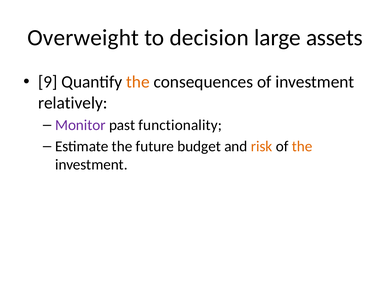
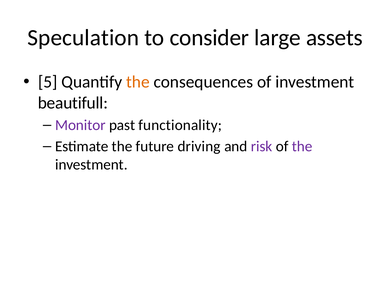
Overweight: Overweight -> Speculation
decision: decision -> consider
9: 9 -> 5
relatively: relatively -> beautifull
budget: budget -> driving
risk colour: orange -> purple
the at (302, 146) colour: orange -> purple
